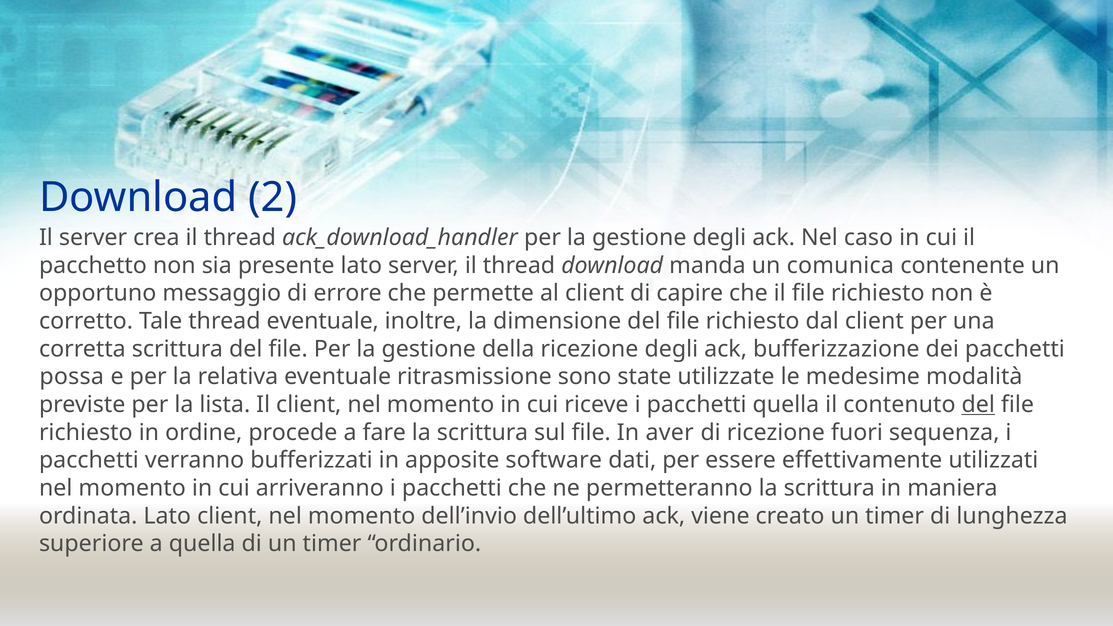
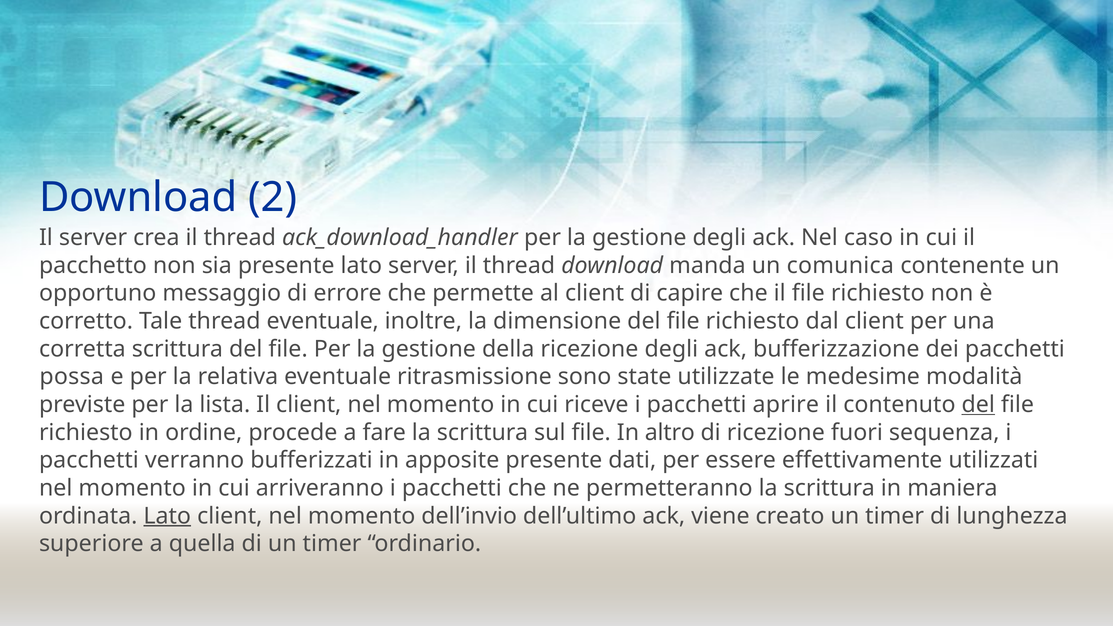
pacchetti quella: quella -> aprire
aver: aver -> altro
apposite software: software -> presente
Lato at (167, 516) underline: none -> present
